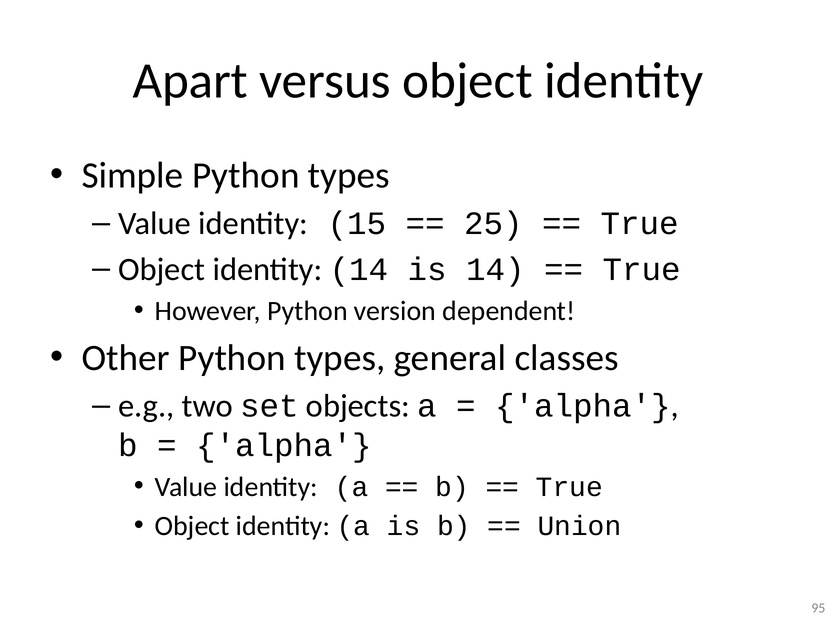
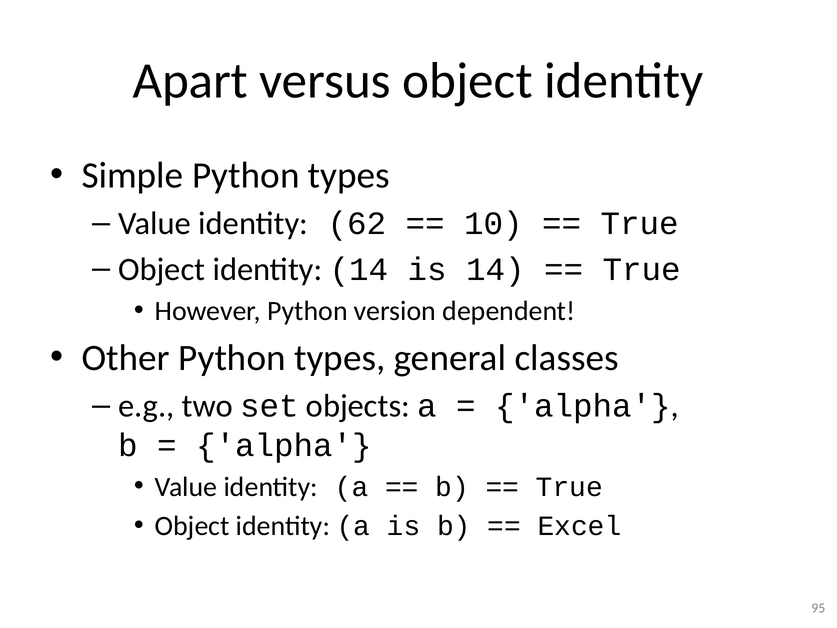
15: 15 -> 62
25: 25 -> 10
Union: Union -> Excel
